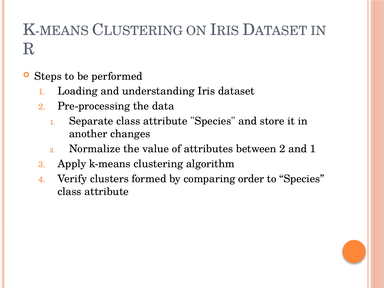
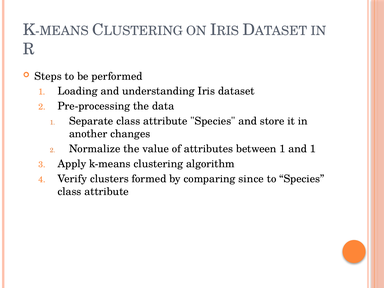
between 2: 2 -> 1
order: order -> since
